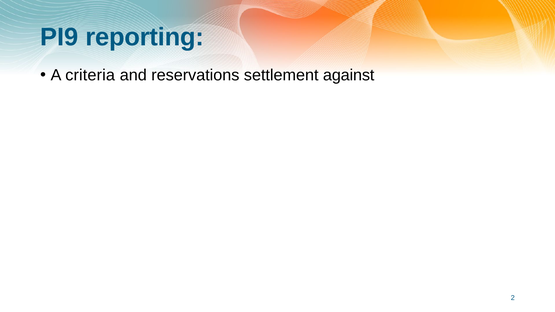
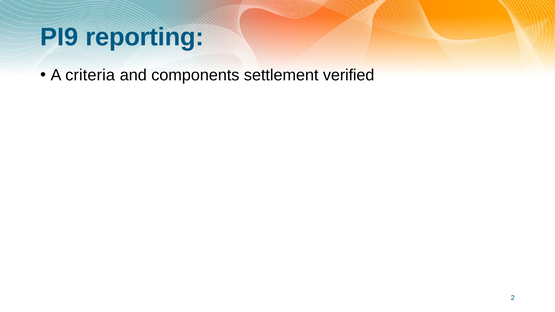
reservations: reservations -> components
against: against -> verified
